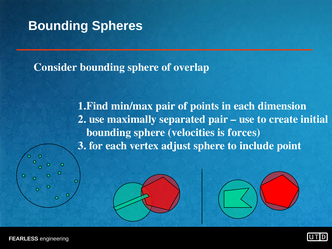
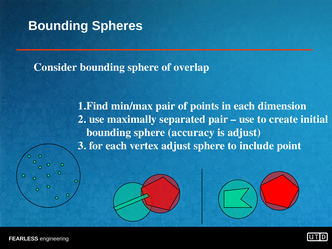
velocities: velocities -> accuracy
is forces: forces -> adjust
